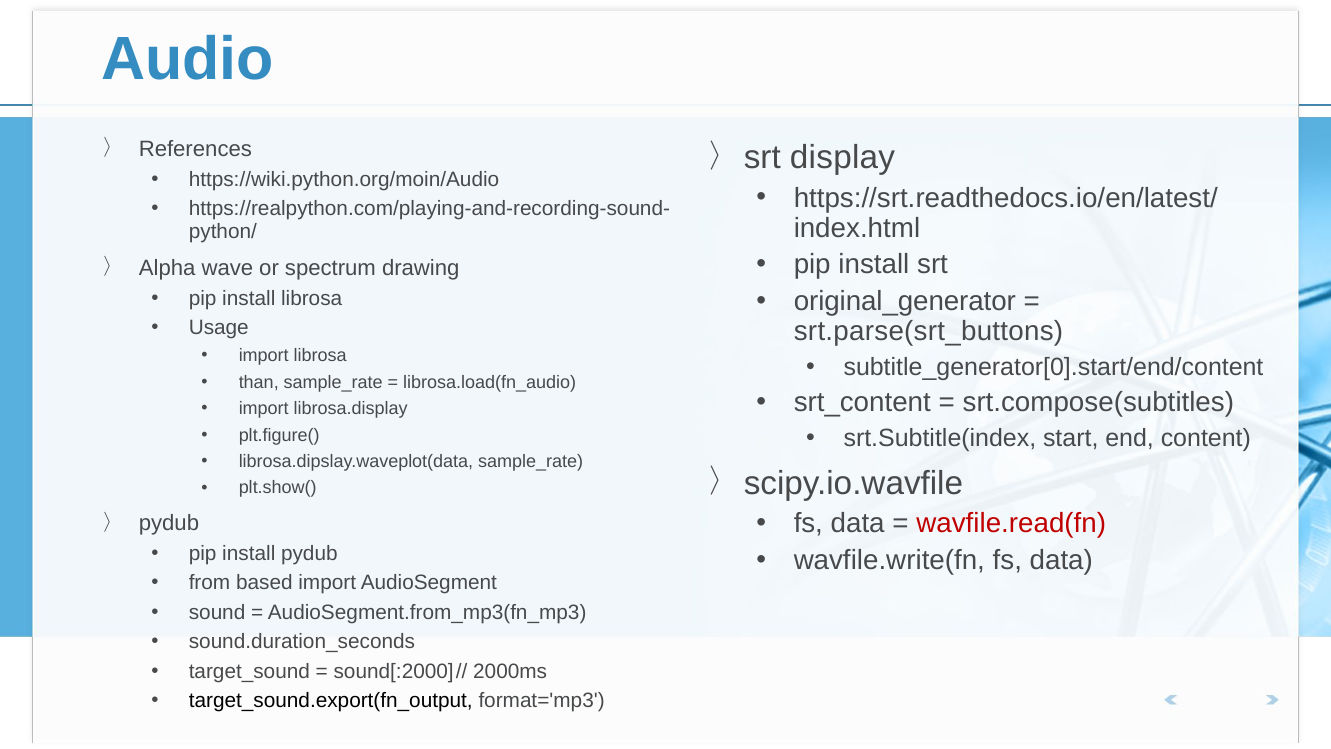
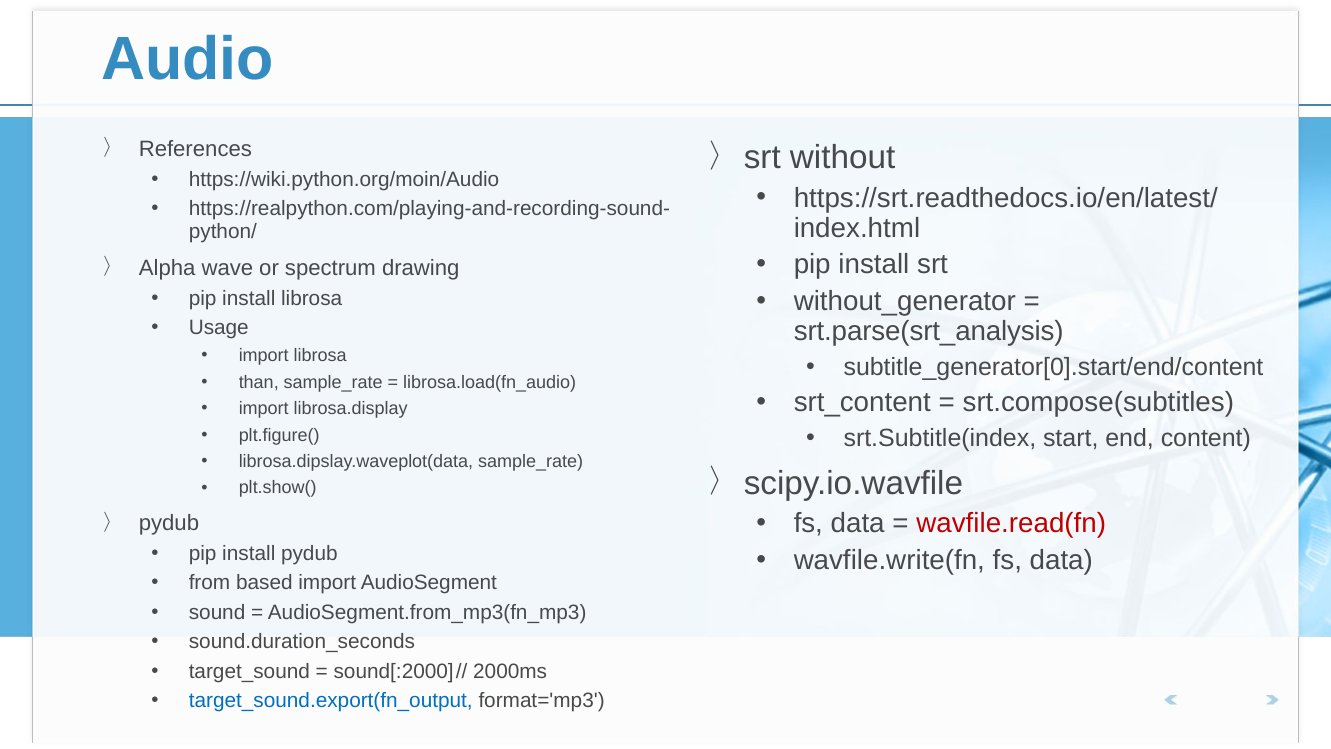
display: display -> without
original_generator: original_generator -> without_generator
srt.parse(srt_buttons: srt.parse(srt_buttons -> srt.parse(srt_analysis
target_sound.export(fn_output colour: black -> blue
